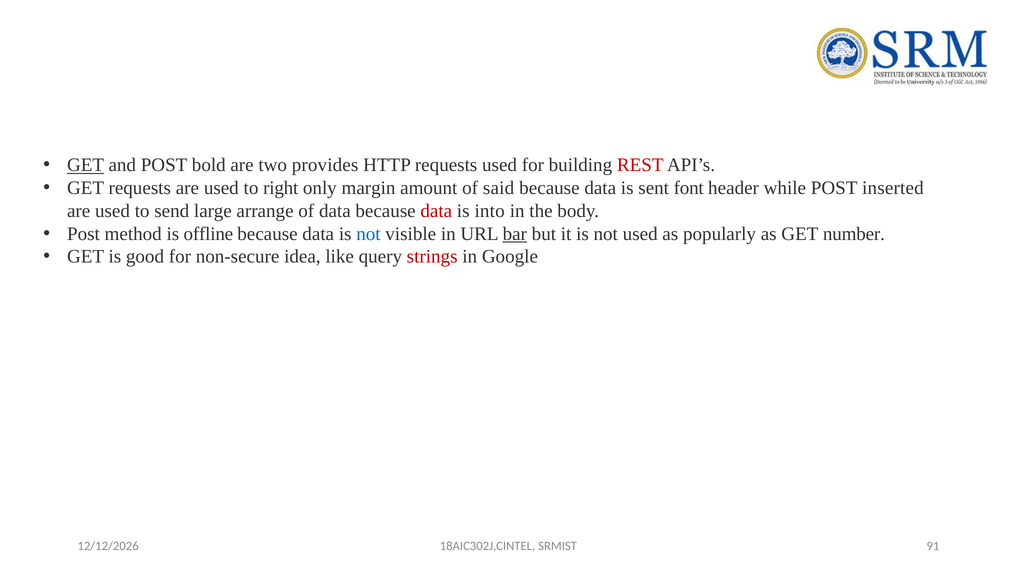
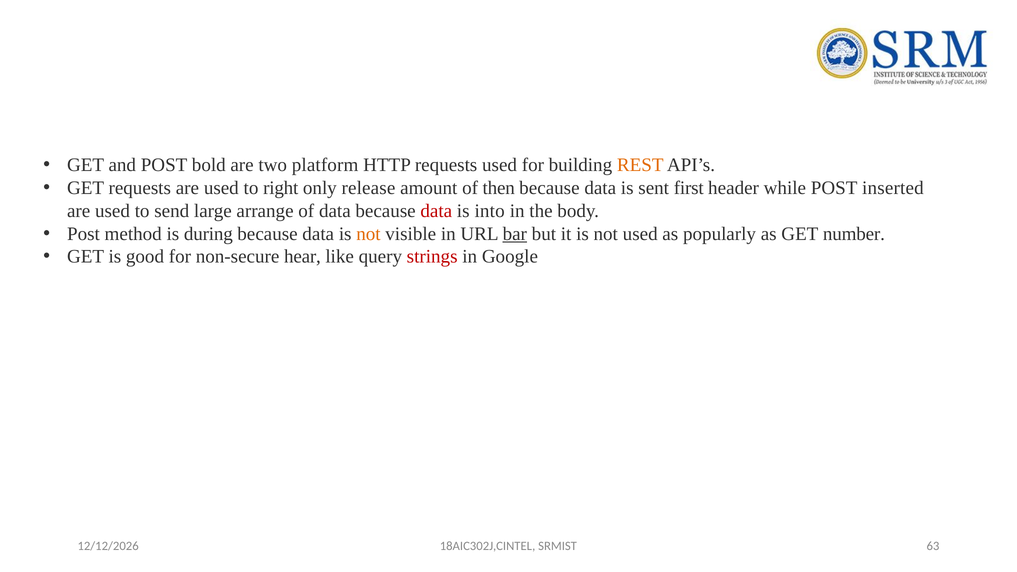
GET at (86, 165) underline: present -> none
provides: provides -> platform
REST colour: red -> orange
margin: margin -> release
said: said -> then
font: font -> first
offline: offline -> during
not at (368, 234) colour: blue -> orange
idea: idea -> hear
91: 91 -> 63
